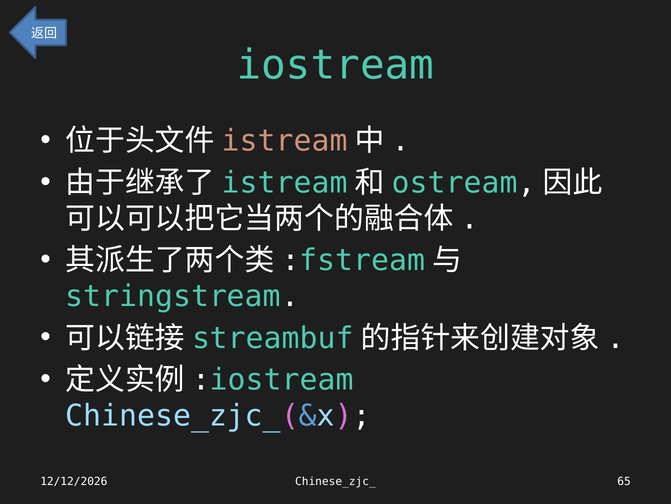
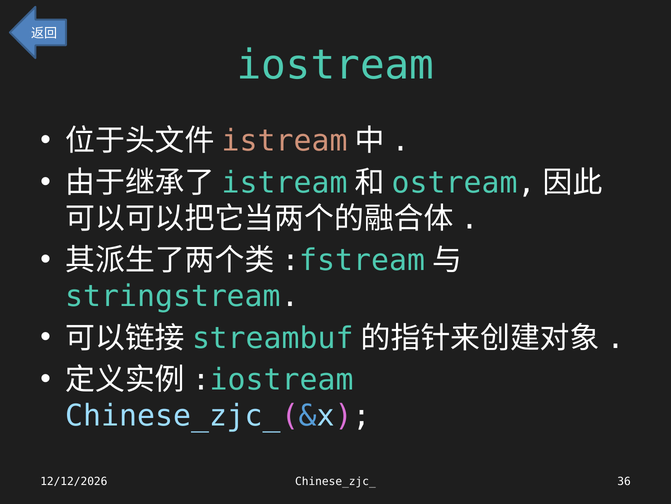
65: 65 -> 36
